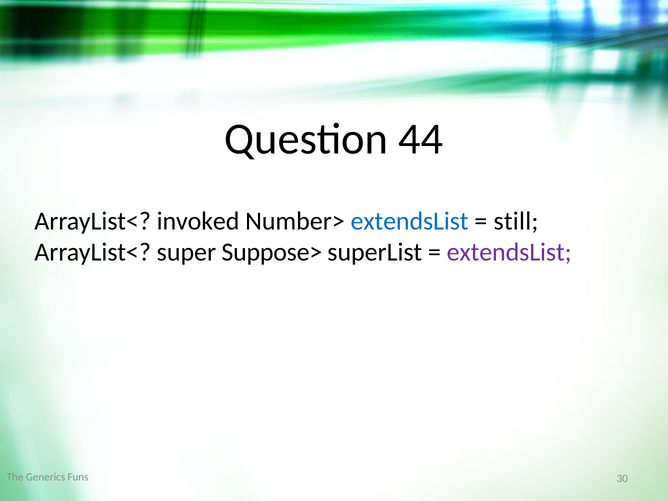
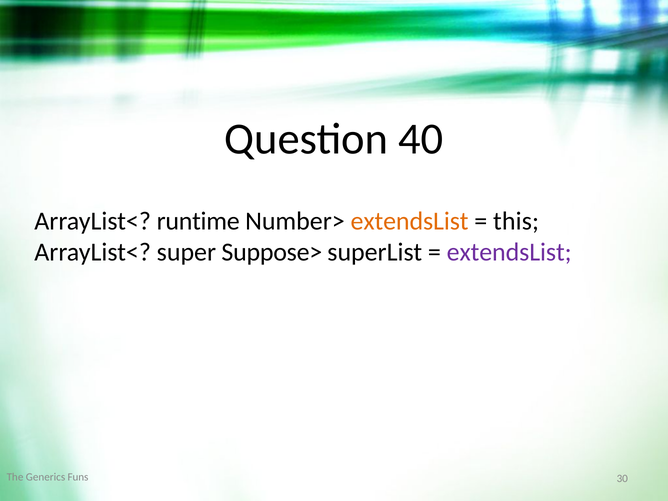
44: 44 -> 40
invoked: invoked -> runtime
extendsList at (410, 221) colour: blue -> orange
still: still -> this
